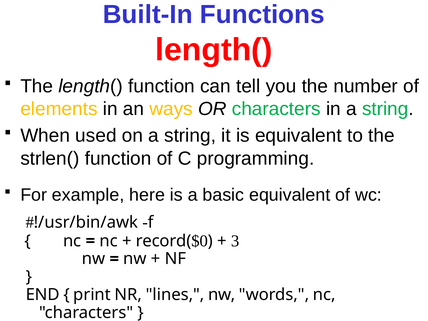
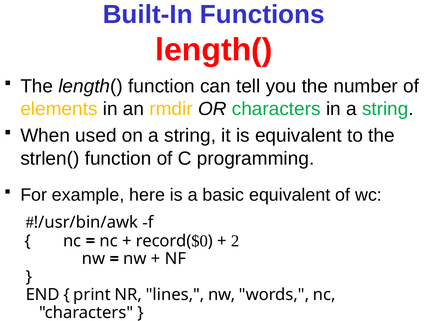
ways: ways -> rmdir
3: 3 -> 2
